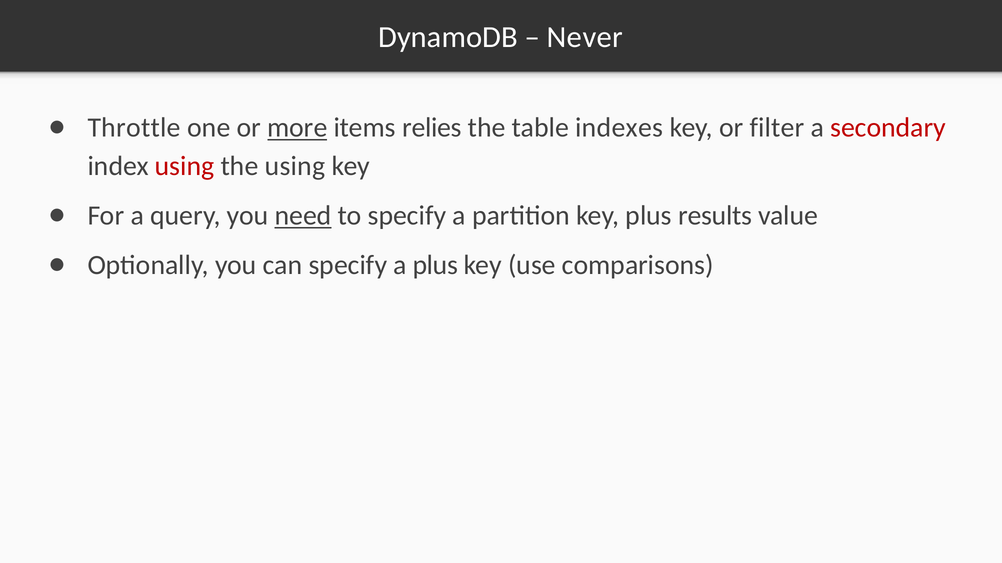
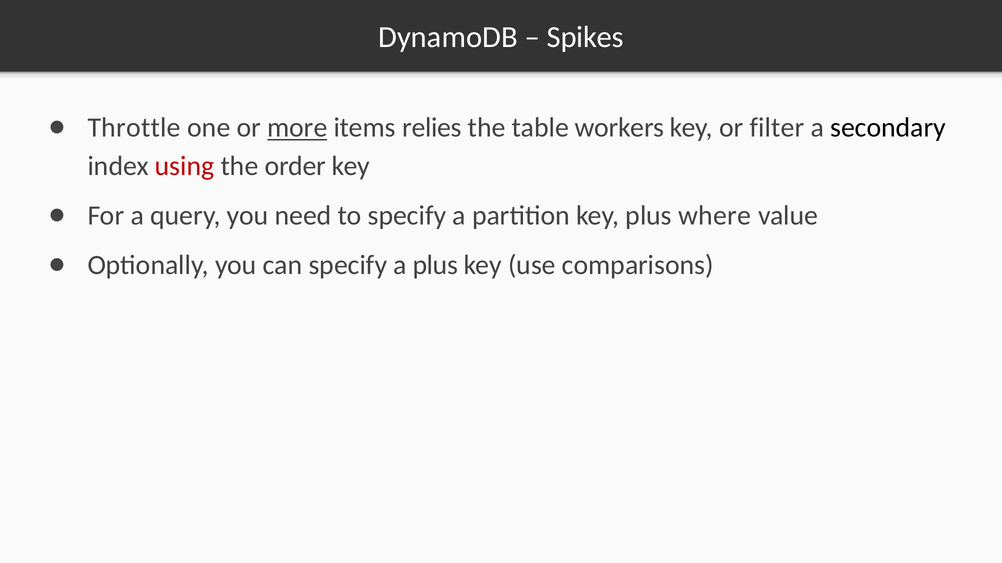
Never: Never -> Spikes
indexes: indexes -> workers
secondary colour: red -> black
the using: using -> order
need underline: present -> none
results: results -> where
